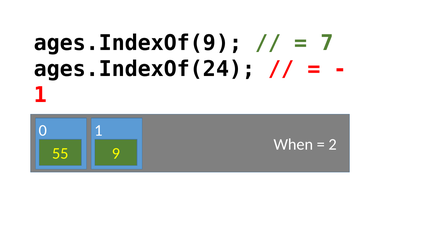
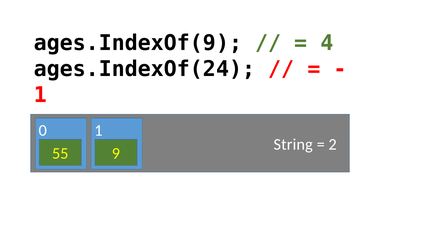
7: 7 -> 4
When: When -> String
